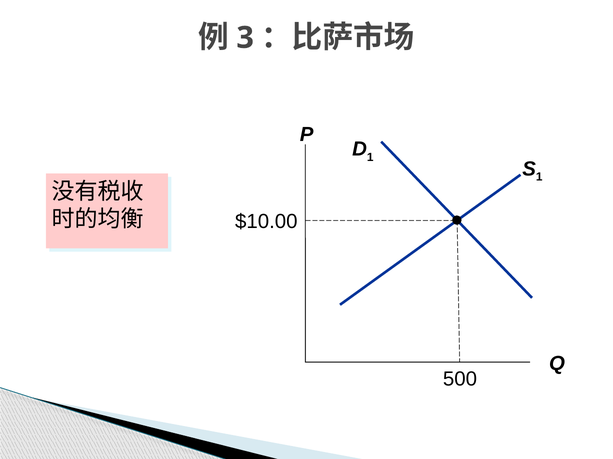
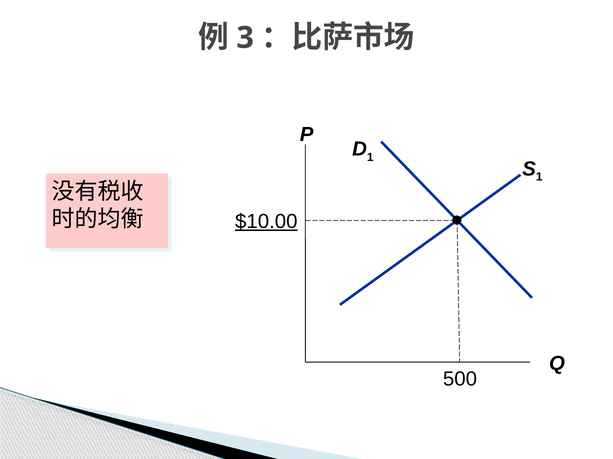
$10.00 underline: none -> present
